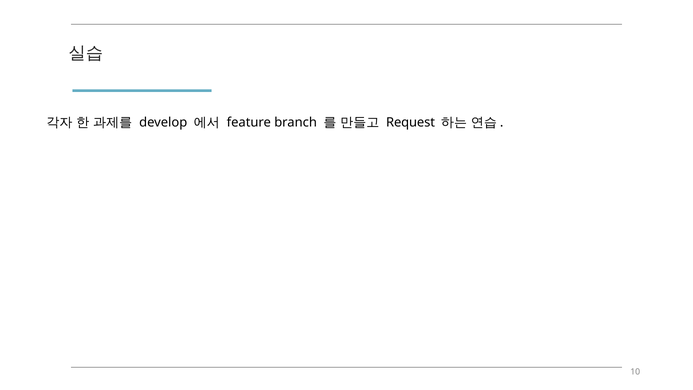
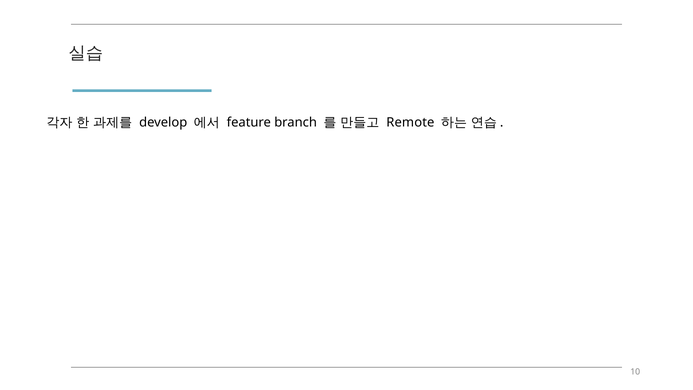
Request: Request -> Remote
